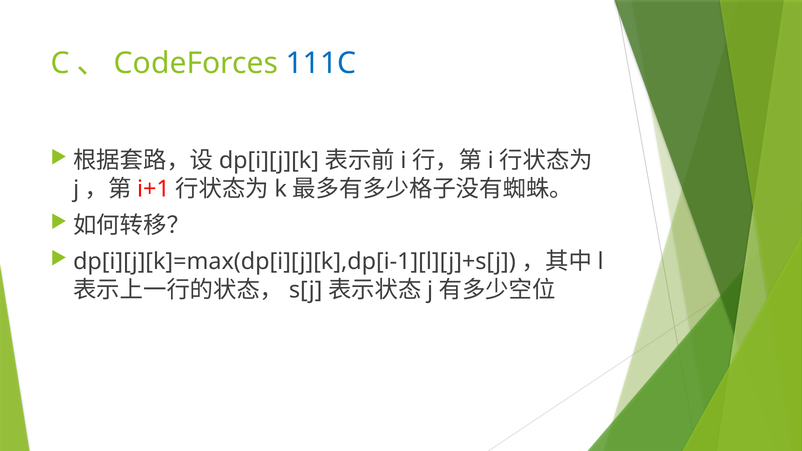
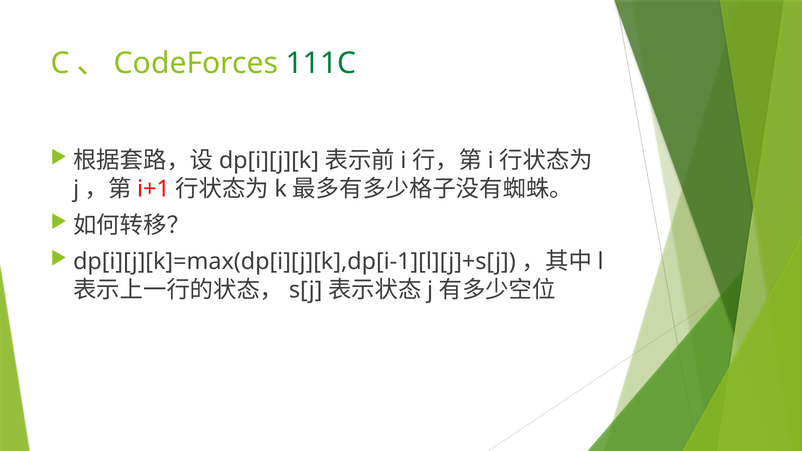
111C colour: blue -> green
